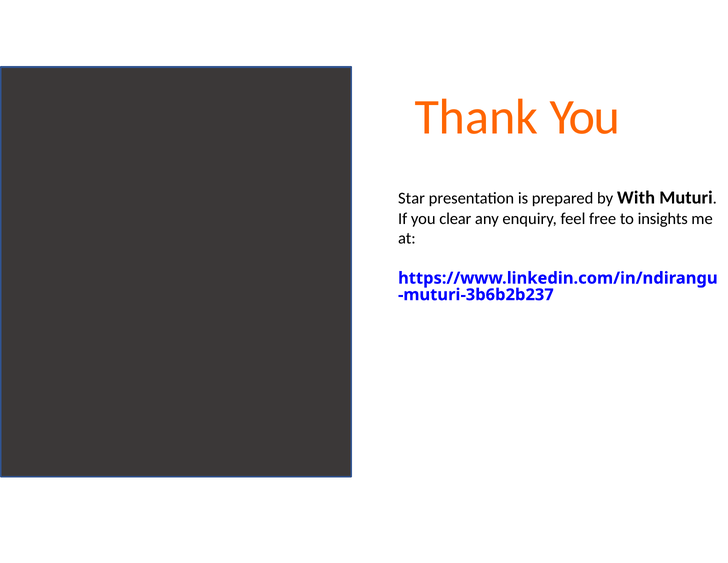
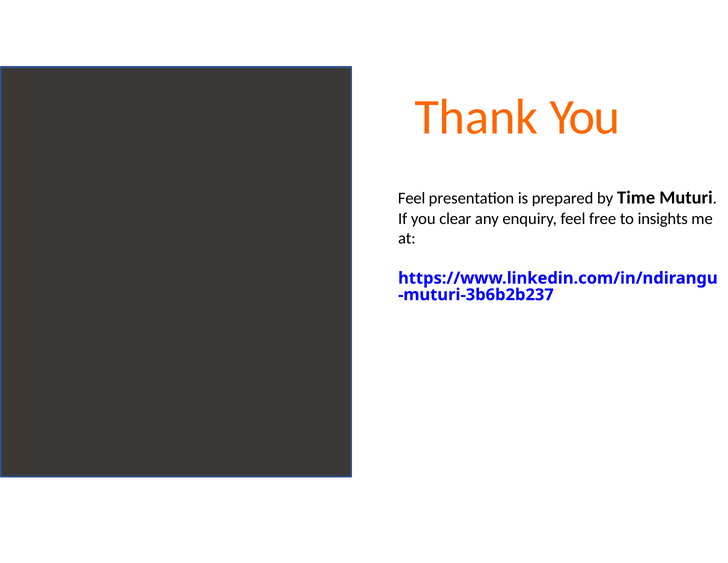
Star at (412, 198): Star -> Feel
With: With -> Time
